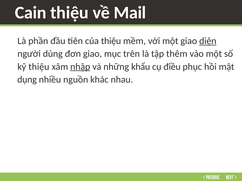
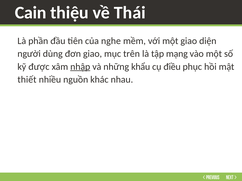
Mail: Mail -> Thái
của thiệu: thiệu -> nghe
diện underline: present -> none
thêm: thêm -> mạng
kỹ thiệu: thiệu -> được
dụng: dụng -> thiết
